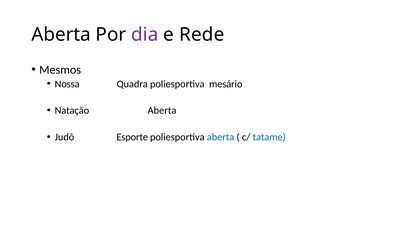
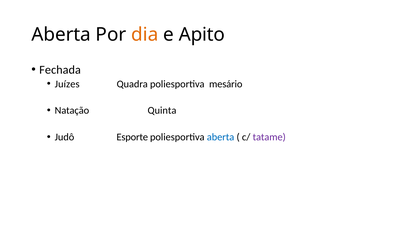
dia colour: purple -> orange
Rede: Rede -> Apito
Mesmos: Mesmos -> Fechada
Nossa: Nossa -> Juízes
Natação Aberta: Aberta -> Quinta
tatame colour: blue -> purple
